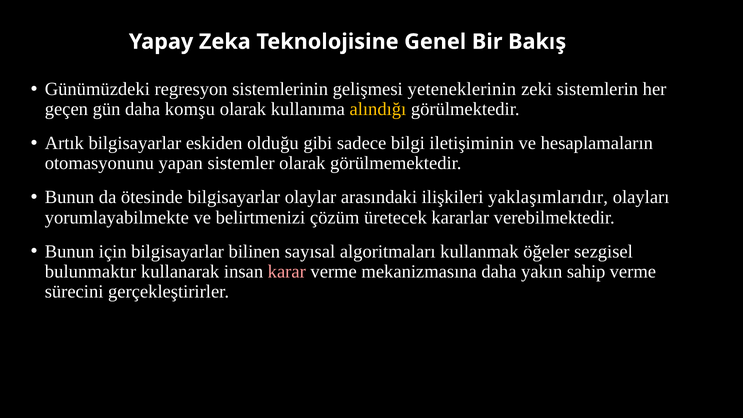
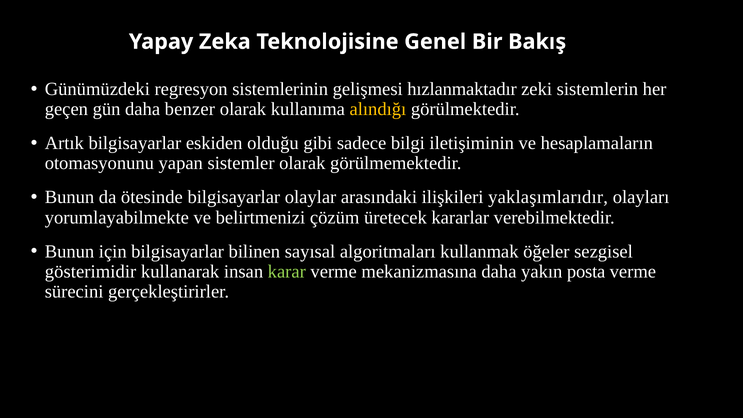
yeteneklerinin: yeteneklerinin -> hızlanmaktadır
komşu: komşu -> benzer
bulunmaktır: bulunmaktır -> gösterimidir
karar colour: pink -> light green
sahip: sahip -> posta
